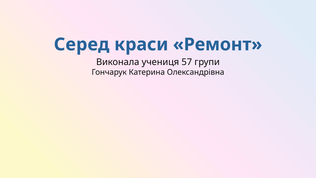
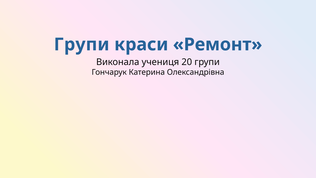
Серед at (82, 44): Серед -> Групи
57: 57 -> 20
